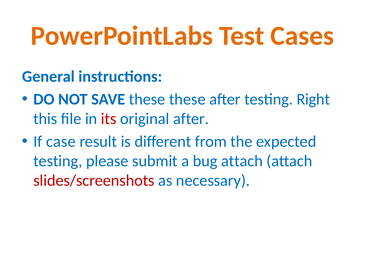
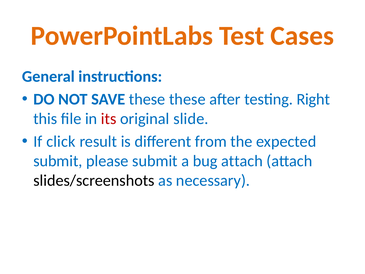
original after: after -> slide
case: case -> click
testing at (58, 161): testing -> submit
slides/screenshots colour: red -> black
